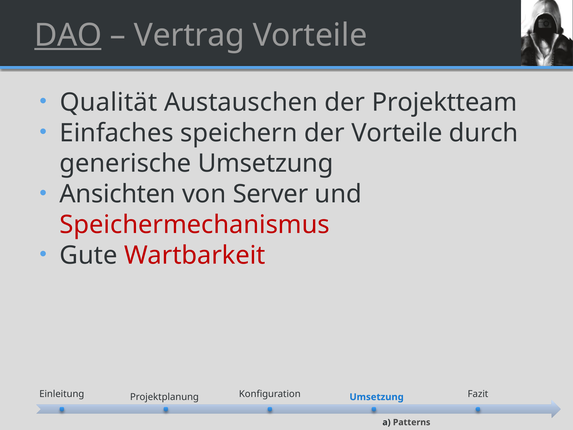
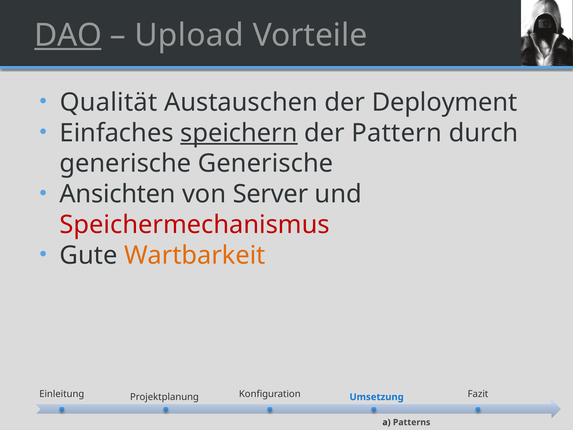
Vertrag: Vertrag -> Upload
Projektteam: Projektteam -> Deployment
speichern underline: none -> present
der Vorteile: Vorteile -> Pattern
generische Umsetzung: Umsetzung -> Generische
Wartbarkeit colour: red -> orange
